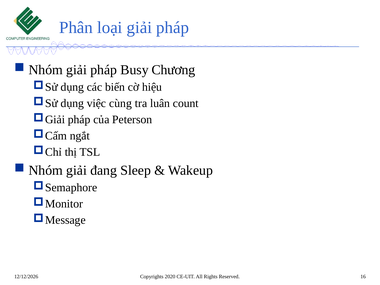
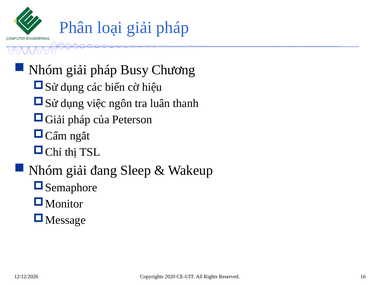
cùng: cùng -> ngôn
count: count -> thanh
